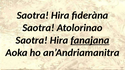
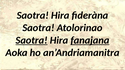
Saotra at (32, 40) underline: none -> present
